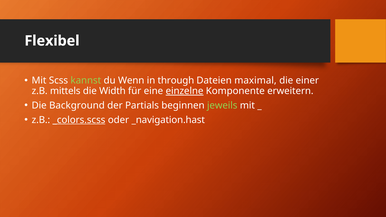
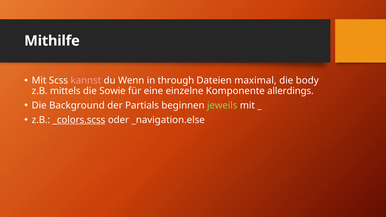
Flexibel: Flexibel -> Mithilfe
kannst colour: light green -> pink
einer: einer -> body
Width: Width -> Sowie
einzelne underline: present -> none
erweitern: erweitern -> allerdings
_navigation.hast: _navigation.hast -> _navigation.else
